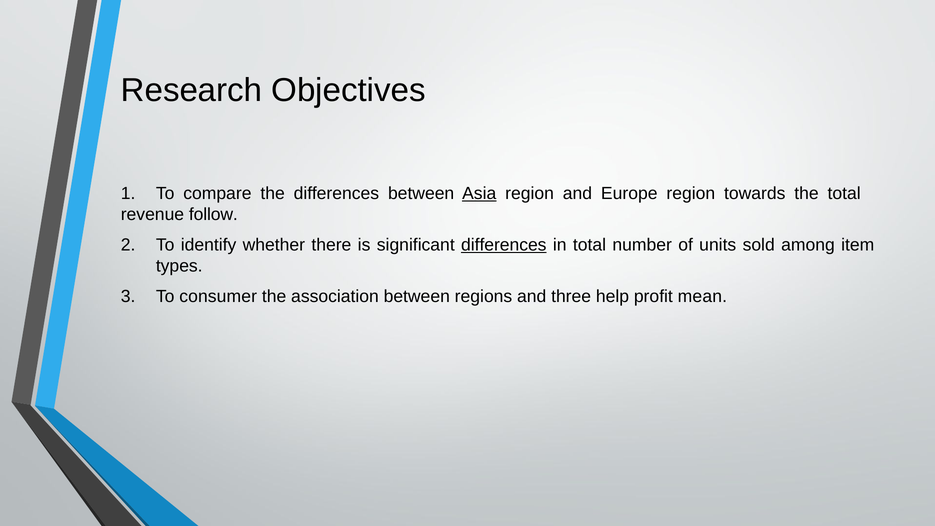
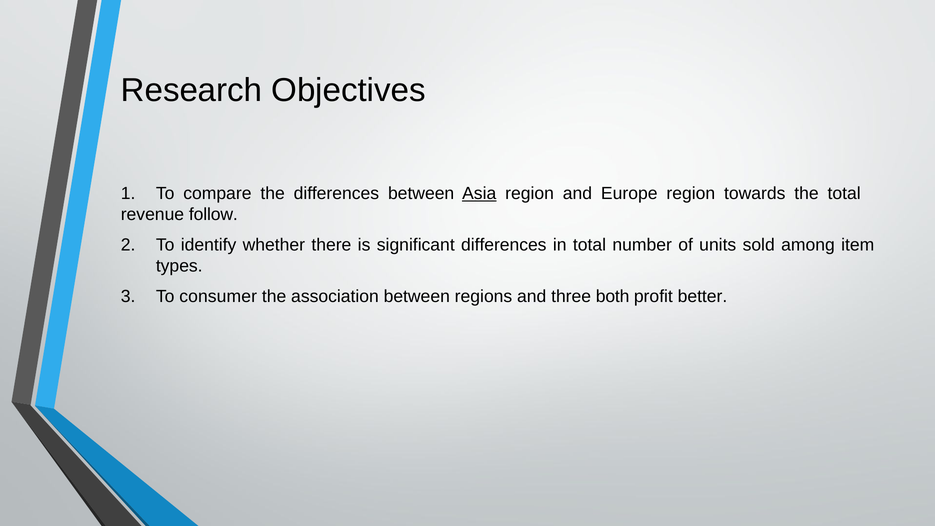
differences at (504, 245) underline: present -> none
help: help -> both
mean: mean -> better
